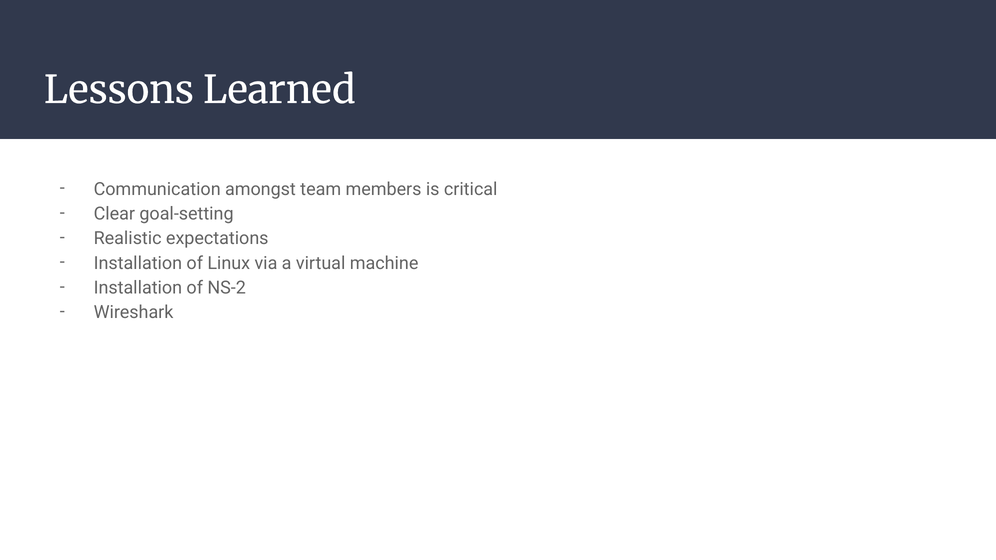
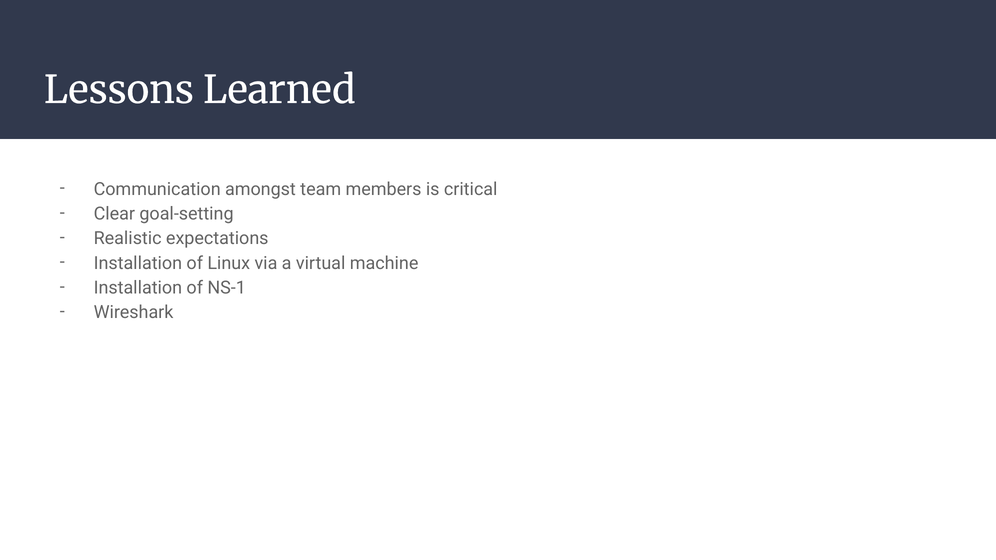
NS-2: NS-2 -> NS-1
